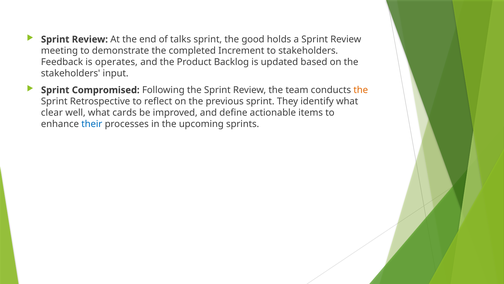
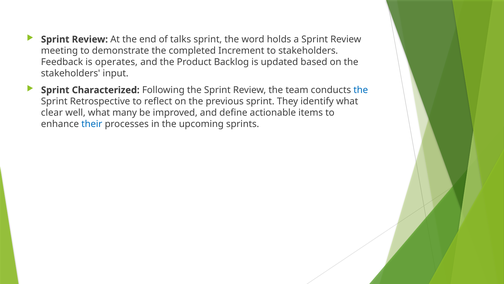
good: good -> word
Compromised: Compromised -> Characterized
the at (361, 90) colour: orange -> blue
cards: cards -> many
